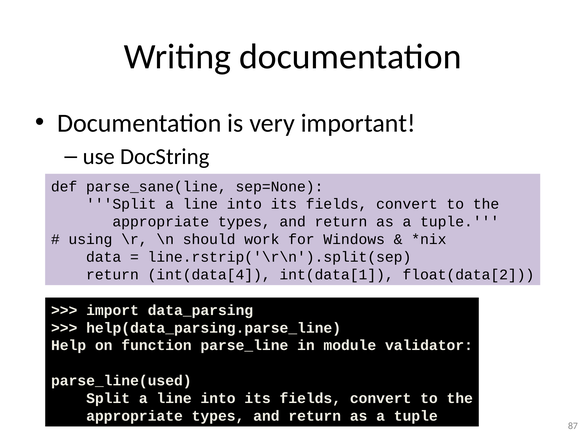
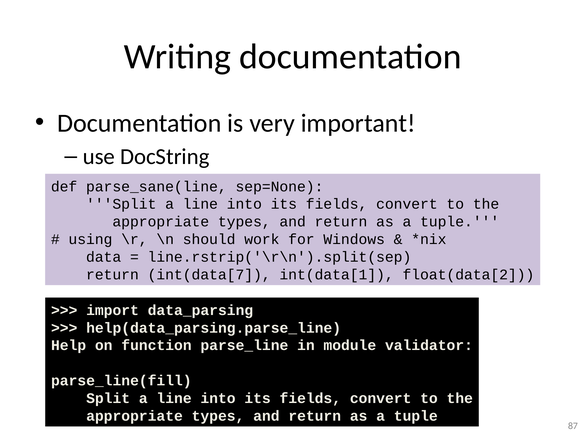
int(data[4: int(data[4 -> int(data[7
parse_line(used: parse_line(used -> parse_line(fill
